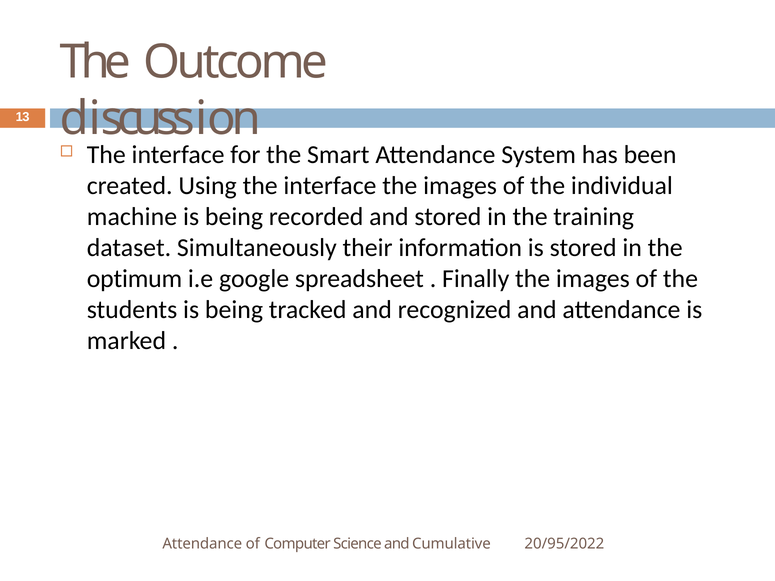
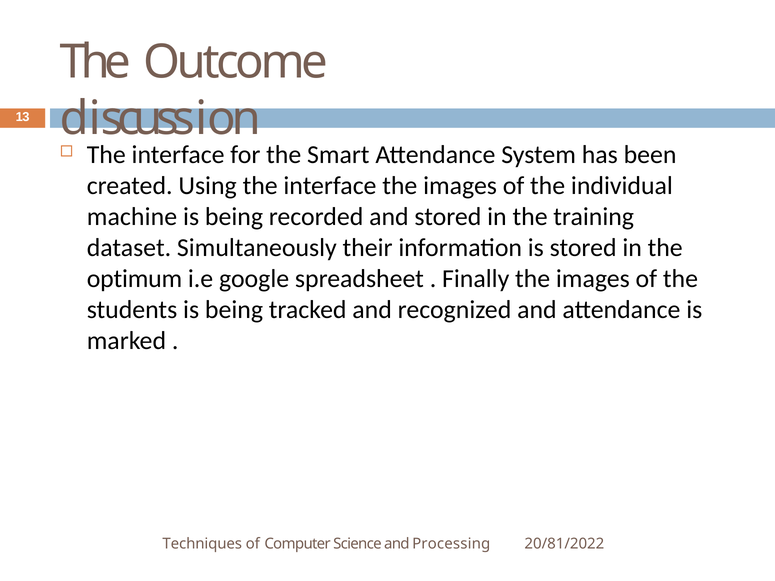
Attendance at (202, 544): Attendance -> Techniques
Cumulative: Cumulative -> Processing
20/95/2022: 20/95/2022 -> 20/81/2022
